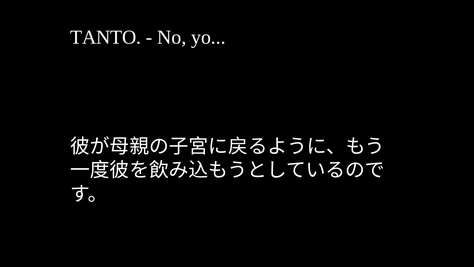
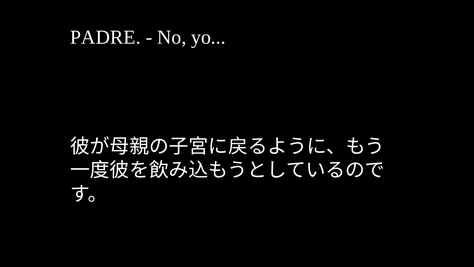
TANTO: TANTO -> PADRE
